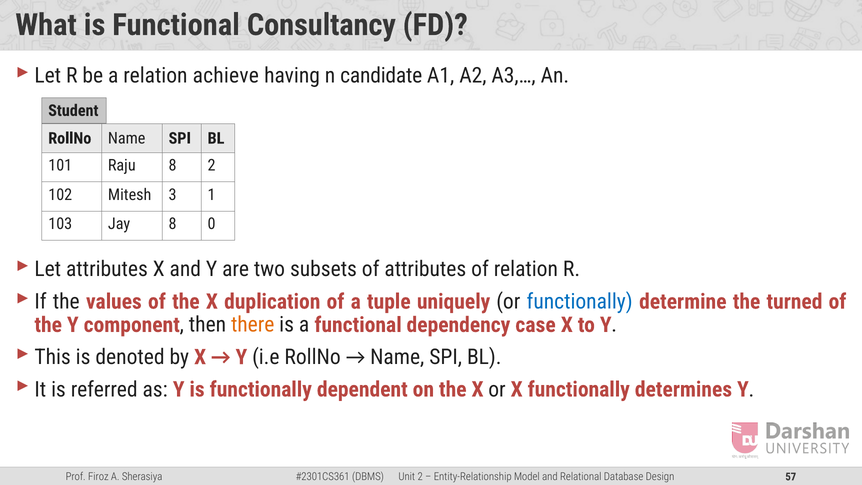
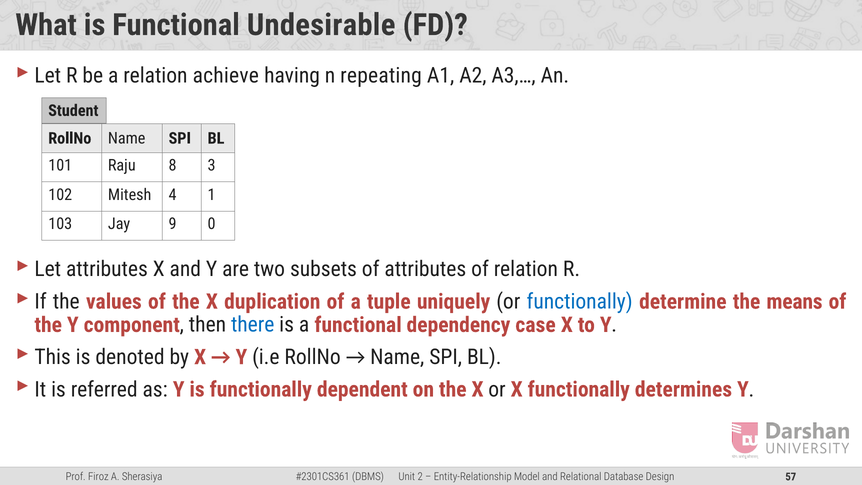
Consultancy: Consultancy -> Undesirable
candidate: candidate -> repeating
8 2: 2 -> 3
3: 3 -> 4
Jay 8: 8 -> 9
turned: turned -> means
there colour: orange -> blue
